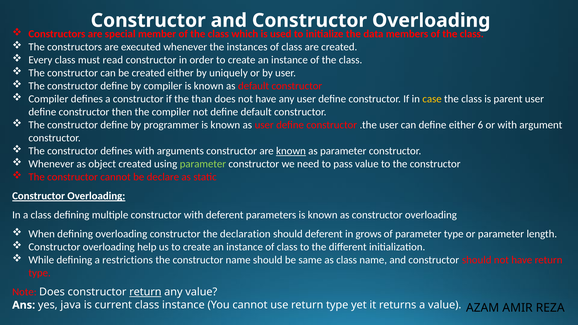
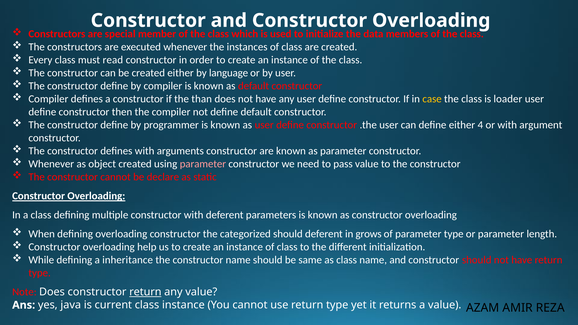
uniquely: uniquely -> language
parent: parent -> loader
6: 6 -> 4
known at (291, 151) underline: present -> none
parameter at (203, 164) colour: light green -> pink
declaration: declaration -> categorized
restrictions: restrictions -> inheritance
